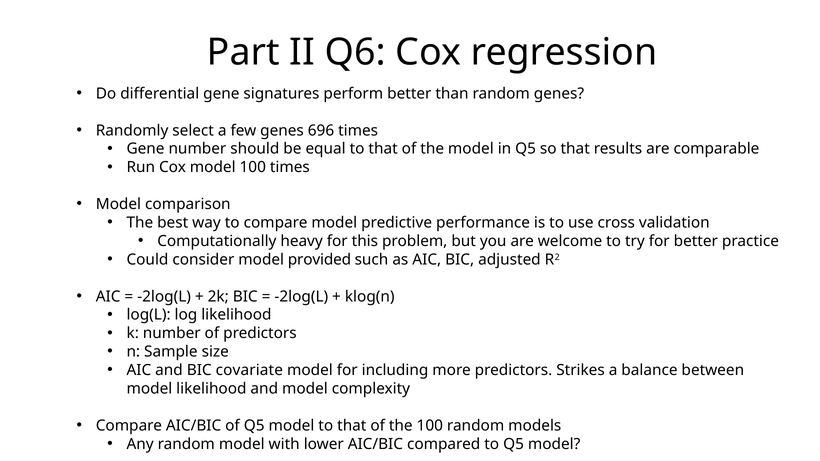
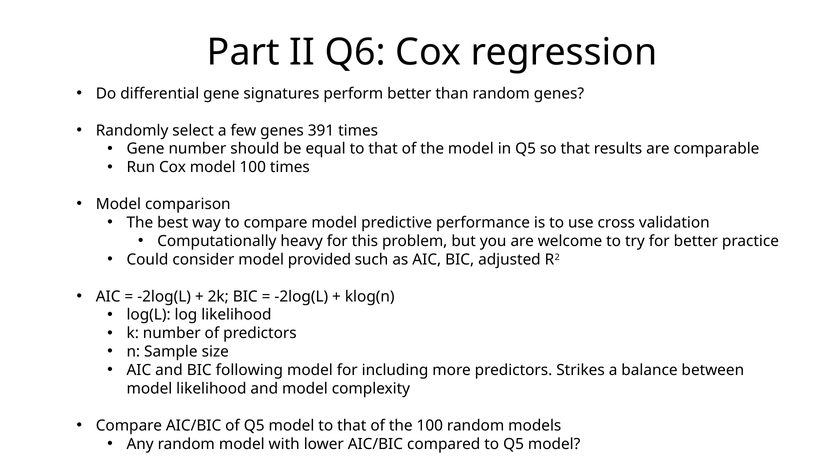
696: 696 -> 391
covariate: covariate -> following
